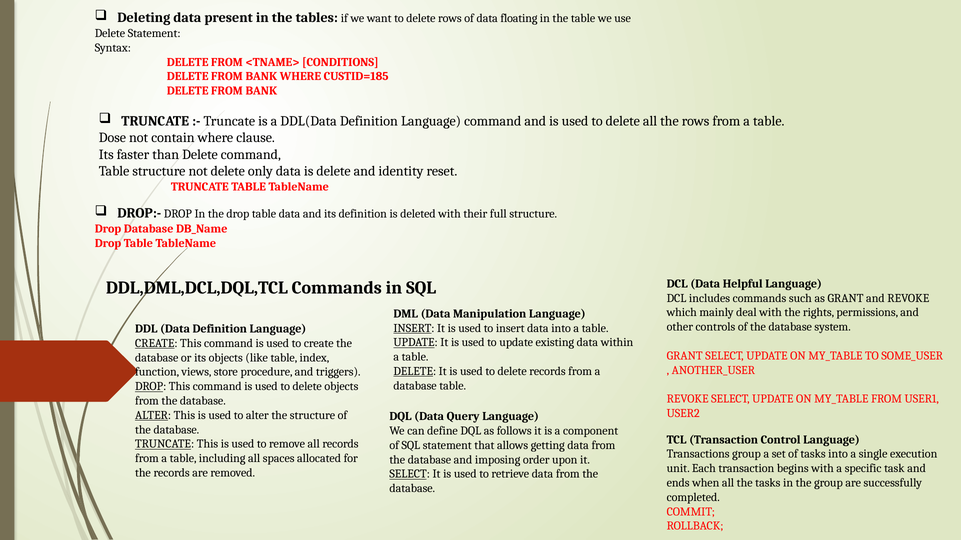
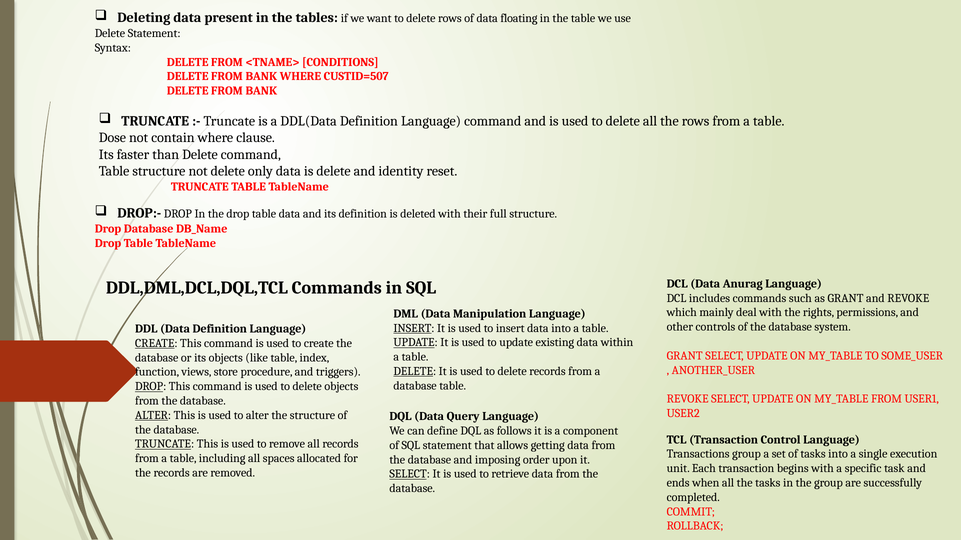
CUSTID=185: CUSTID=185 -> CUSTID=507
Helpful: Helpful -> Anurag
